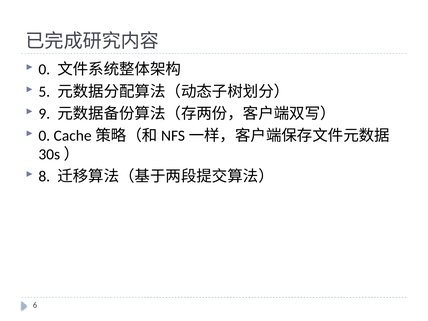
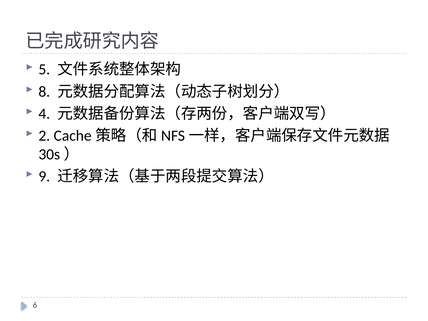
0 at (44, 70): 0 -> 5
5: 5 -> 8
9: 9 -> 4
0 at (44, 136): 0 -> 2
8: 8 -> 9
